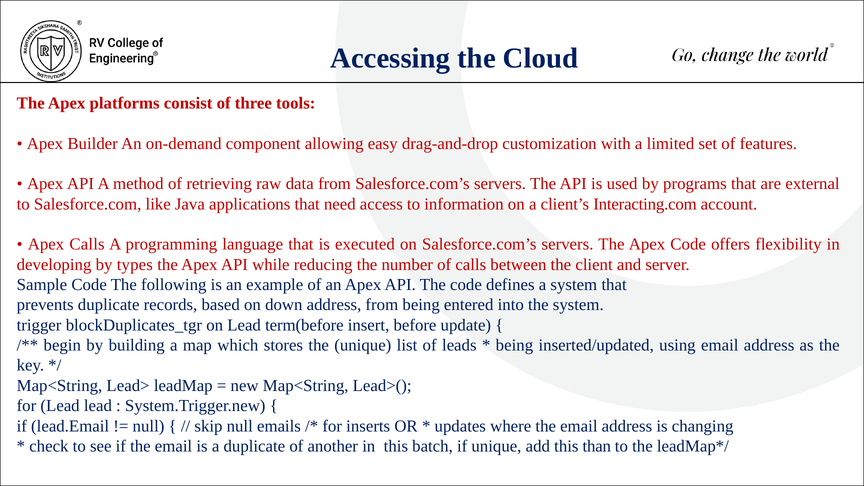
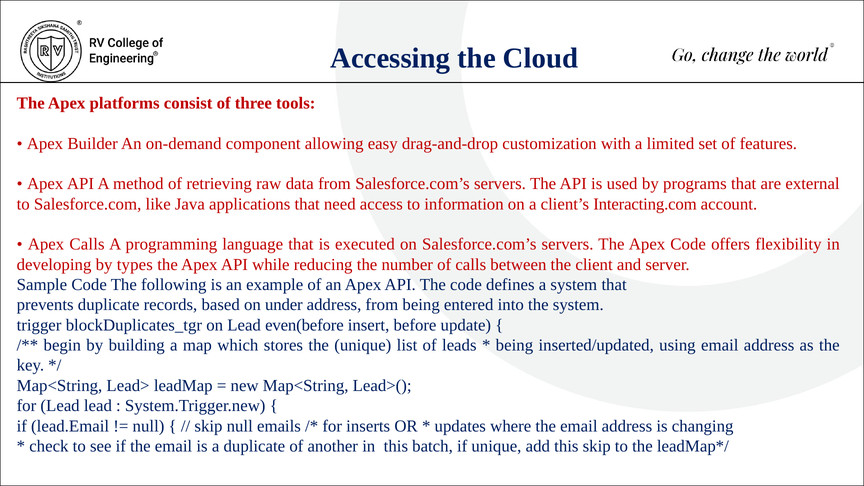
down: down -> under
term(before: term(before -> even(before
this than: than -> skip
